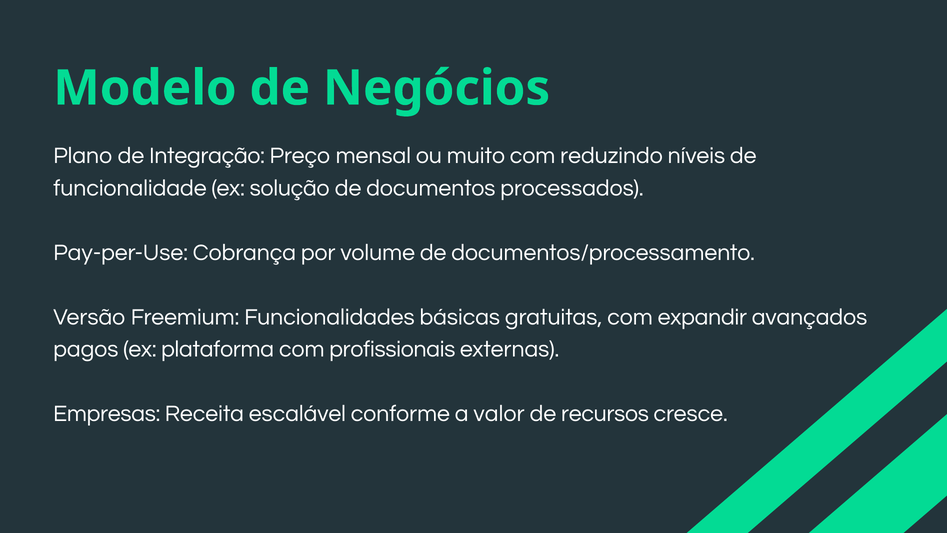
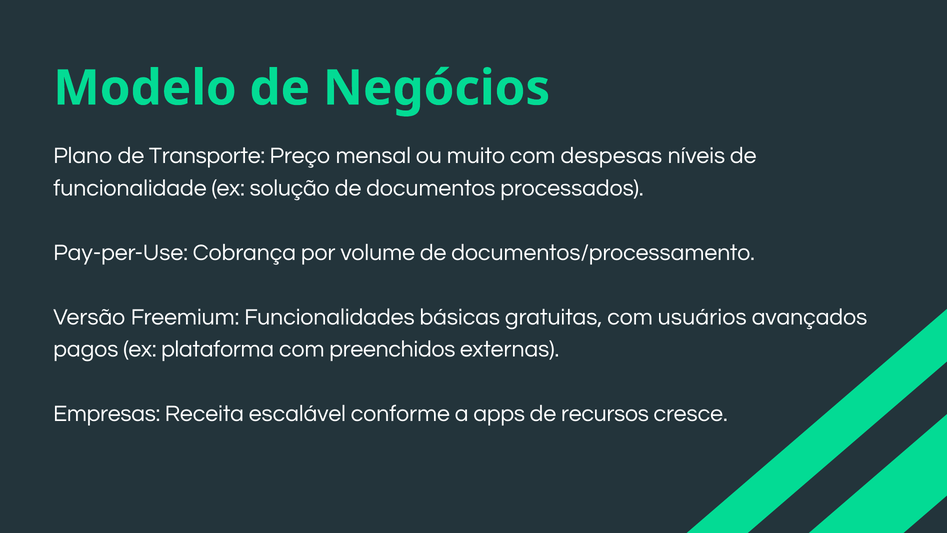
Integração: Integração -> Transporte
reduzindo: reduzindo -> despesas
expandir: expandir -> usuários
profissionais: profissionais -> preenchidos
valor: valor -> apps
